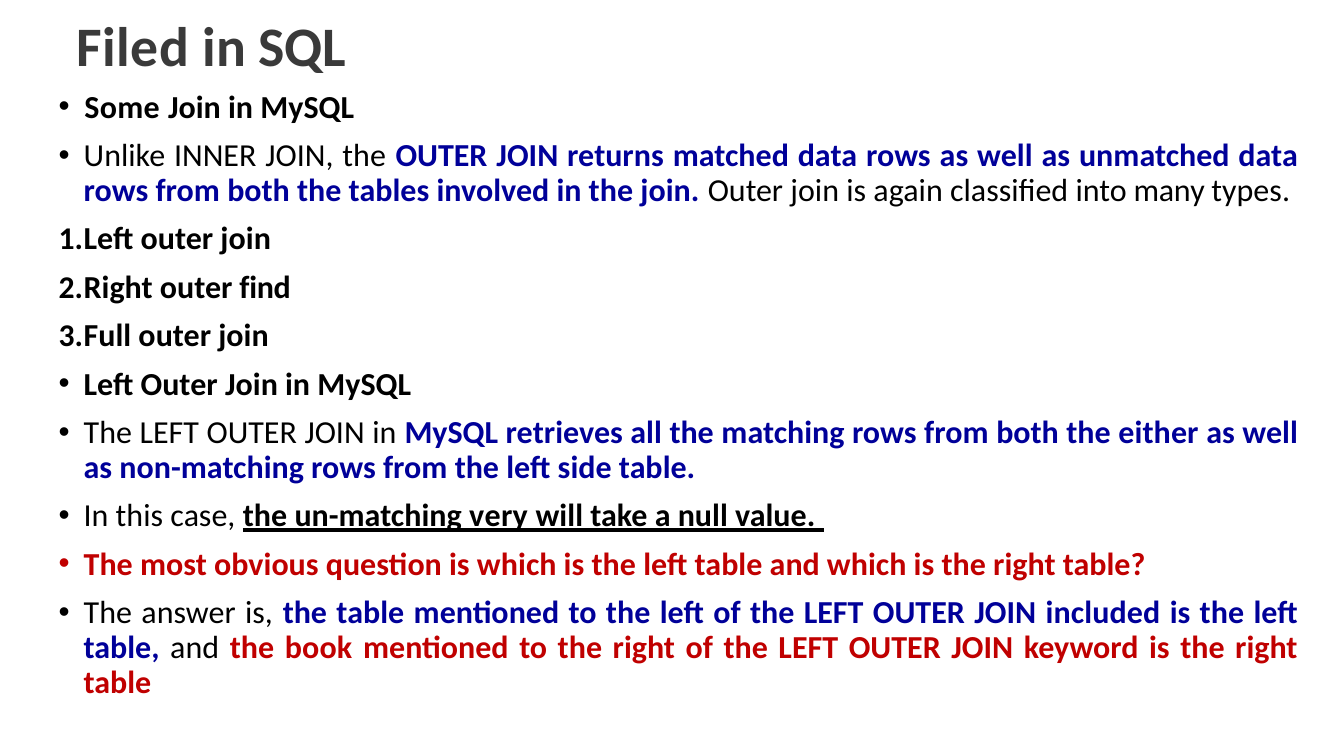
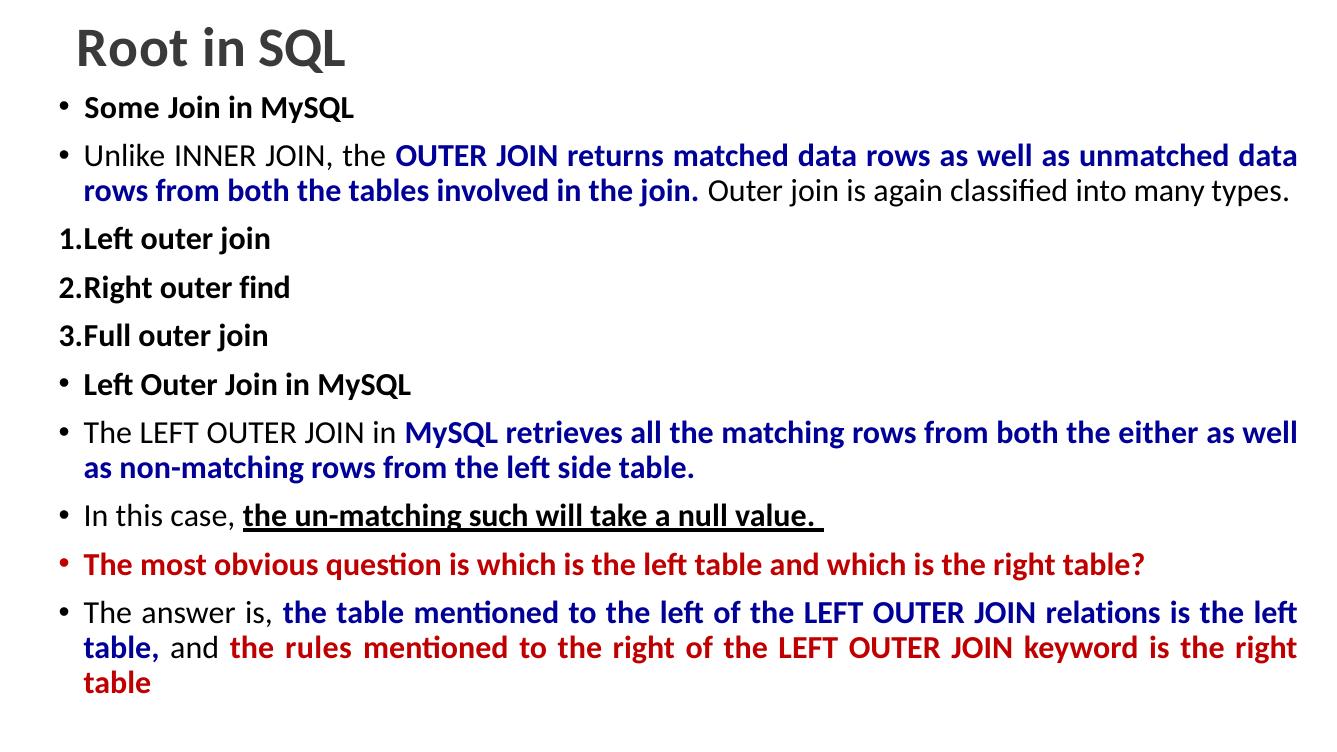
Filed: Filed -> Root
very: very -> such
included: included -> relations
book: book -> rules
